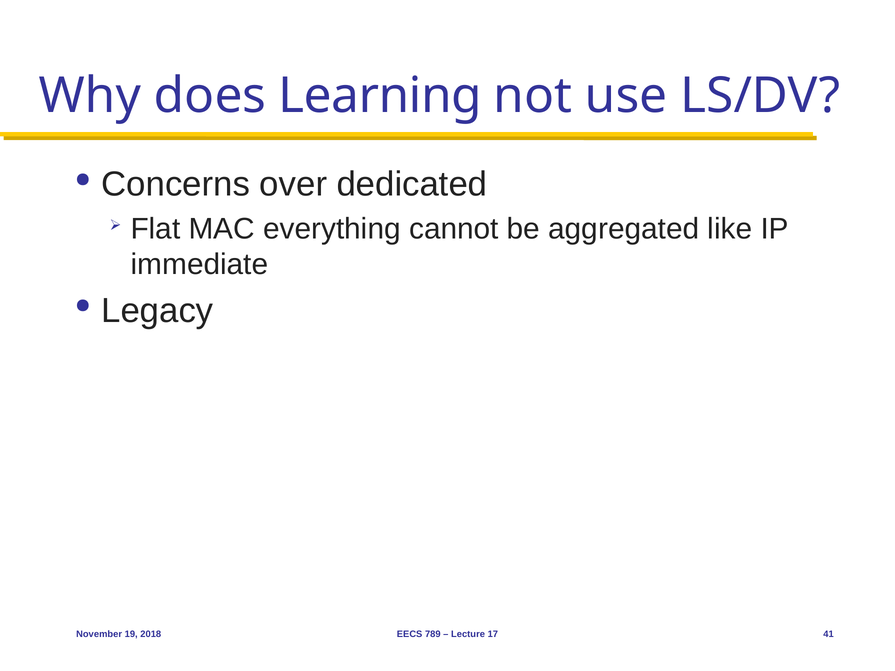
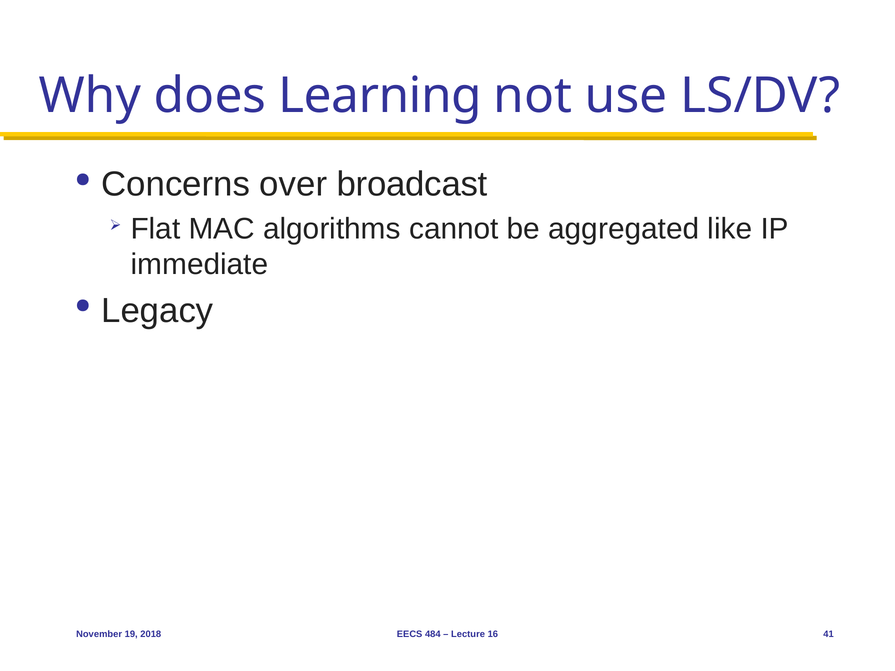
dedicated: dedicated -> broadcast
everything: everything -> algorithms
789: 789 -> 484
17: 17 -> 16
